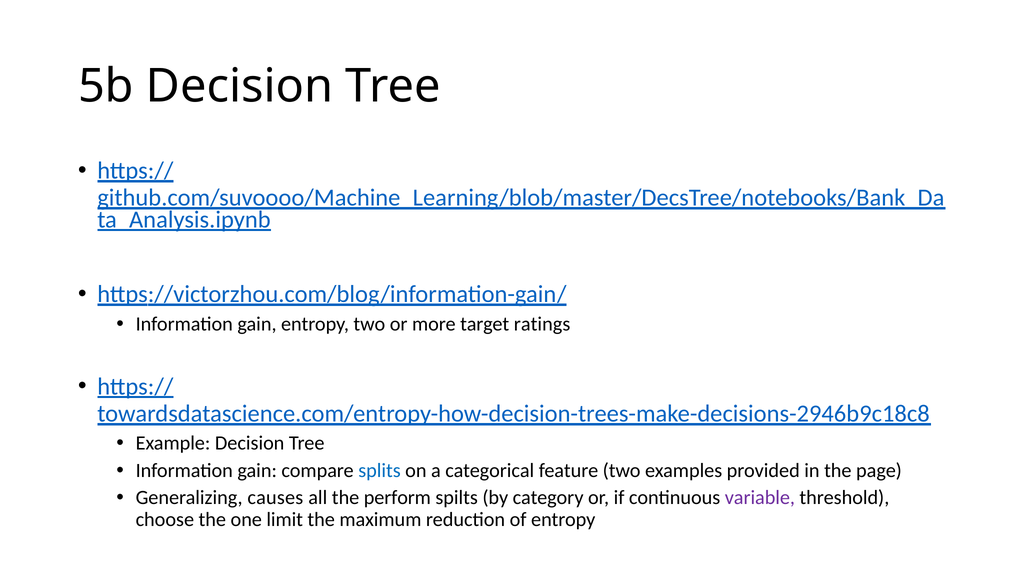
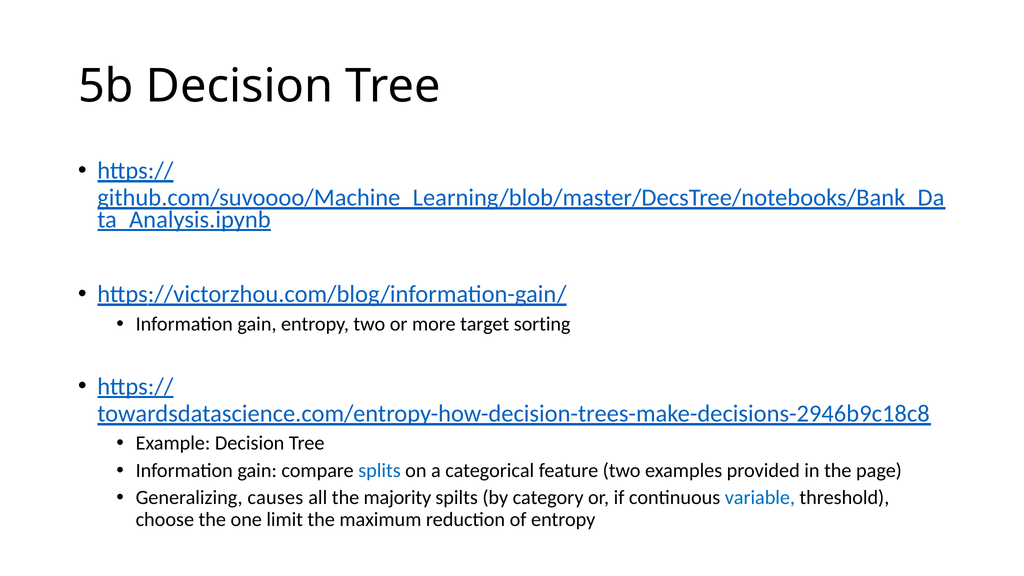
ratings: ratings -> sorting
perform: perform -> majority
variable colour: purple -> blue
